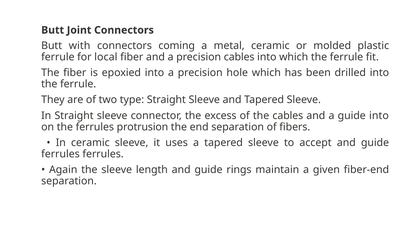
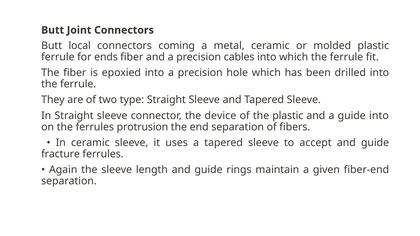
with: with -> local
local: local -> ends
excess: excess -> device
the cables: cables -> plastic
ferrules at (60, 154): ferrules -> fracture
